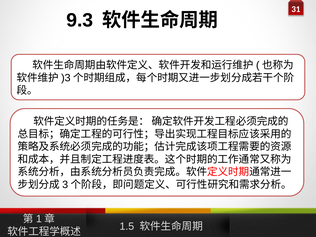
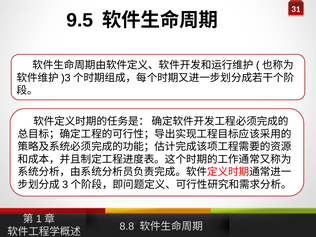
9.3: 9.3 -> 9.5
1.5: 1.5 -> 8.8
